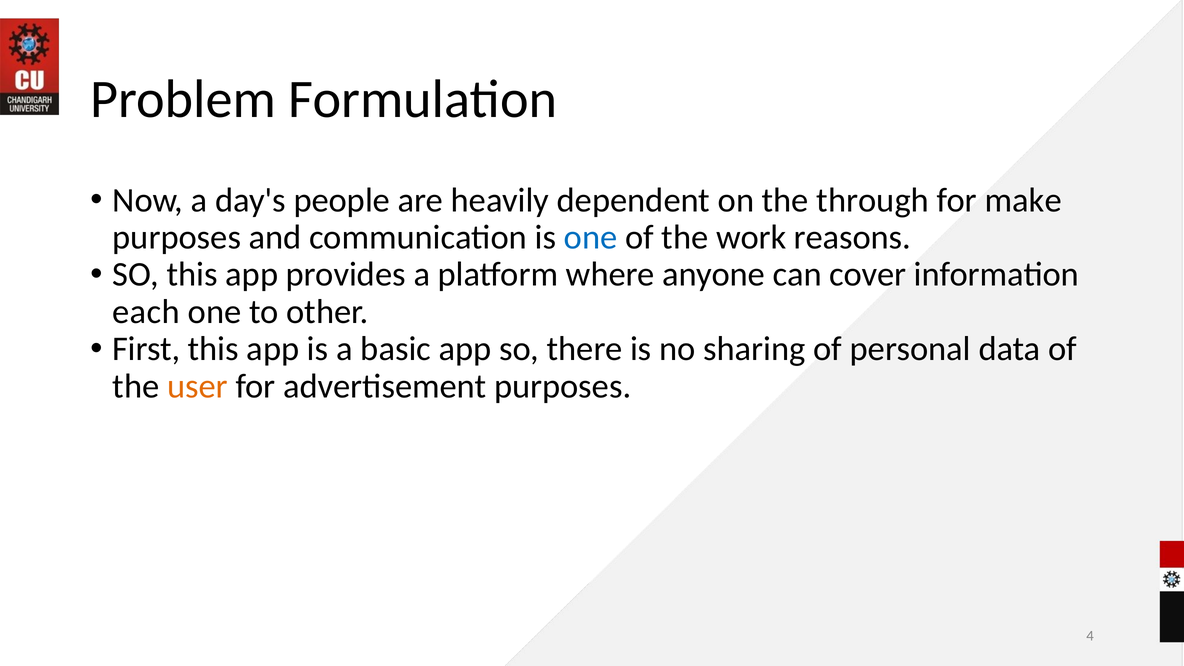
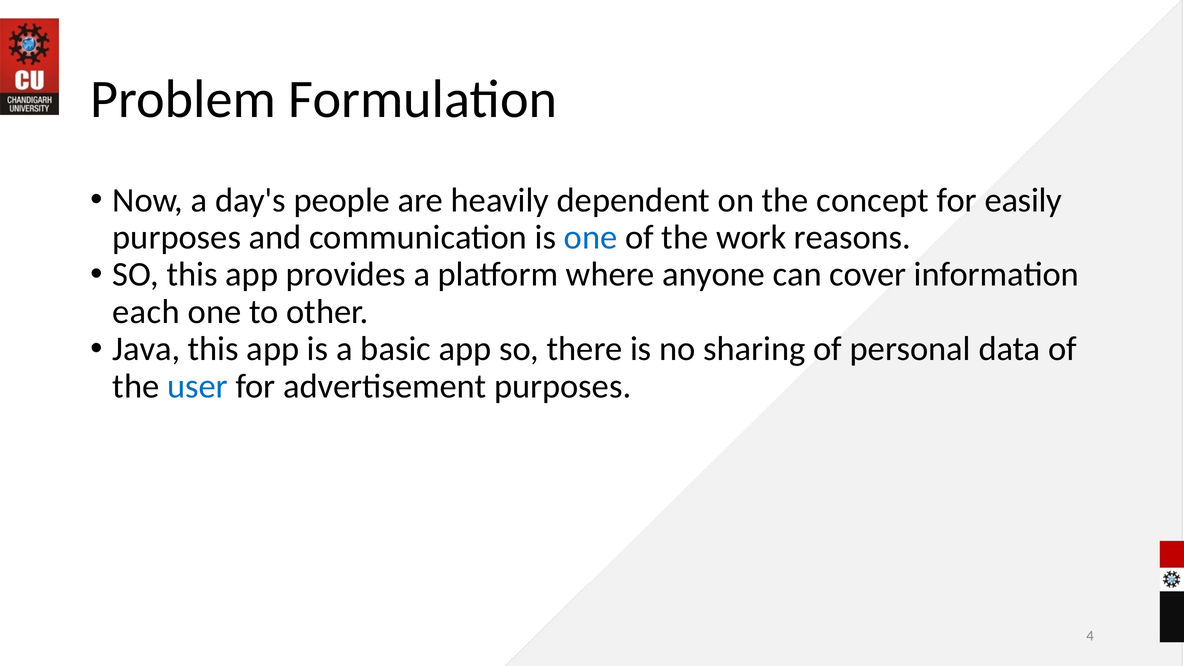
through: through -> concept
make: make -> easily
First: First -> Java
user colour: orange -> blue
